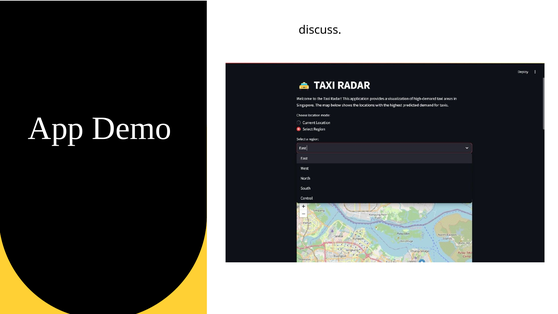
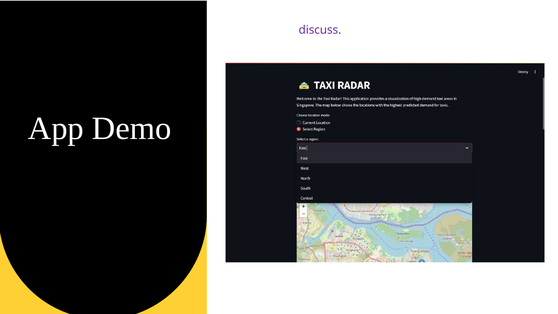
discuss colour: black -> purple
